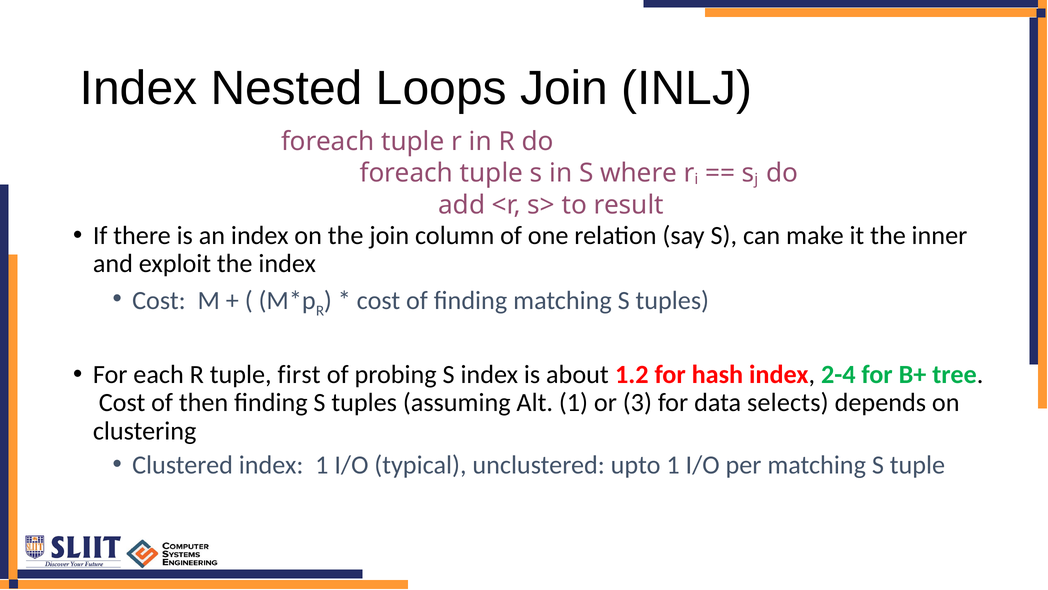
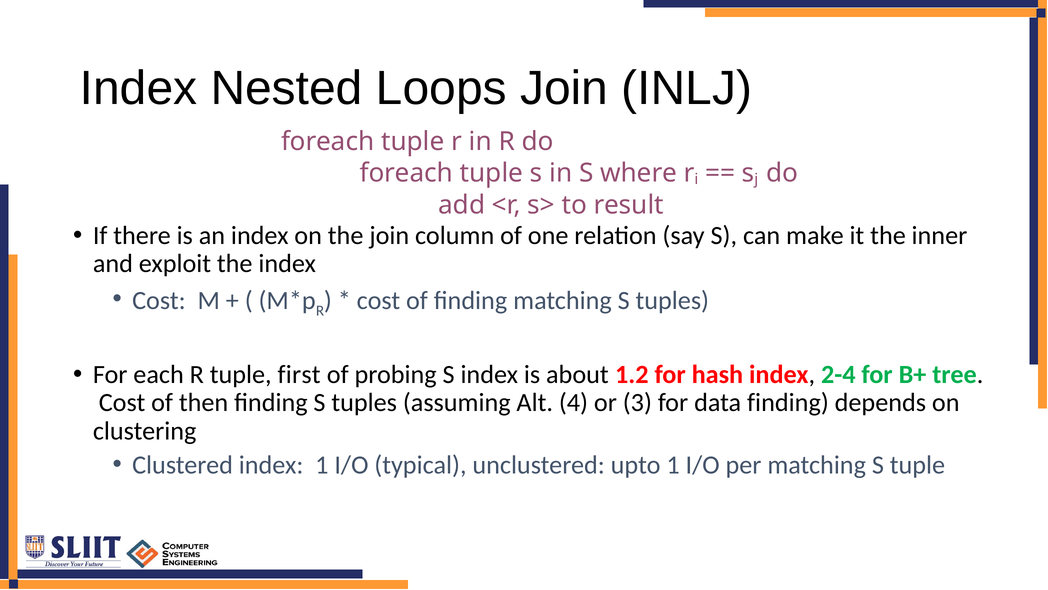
Alt 1: 1 -> 4
data selects: selects -> finding
